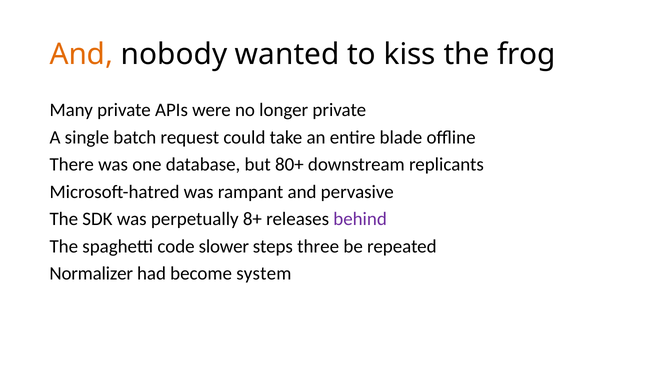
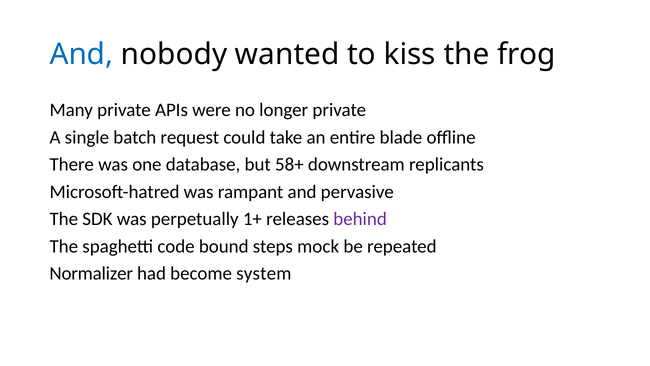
And at (81, 55) colour: orange -> blue
80+: 80+ -> 58+
8+: 8+ -> 1+
slower: slower -> bound
three: three -> mock
